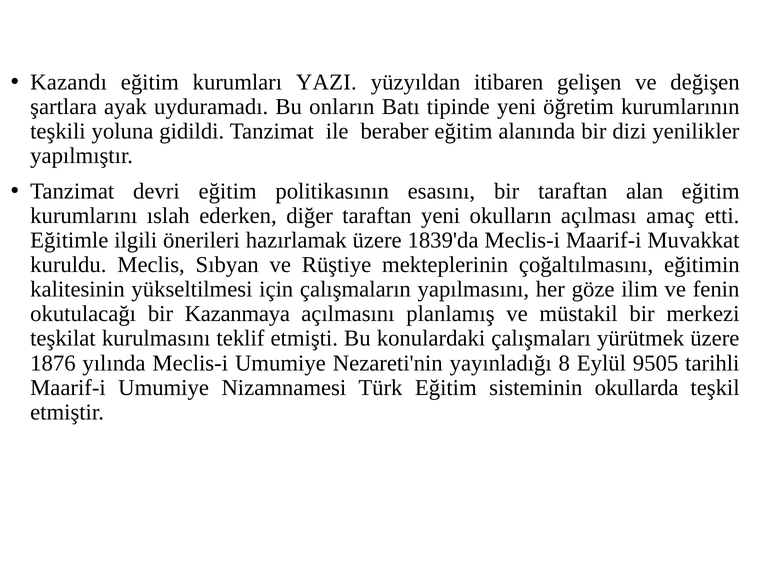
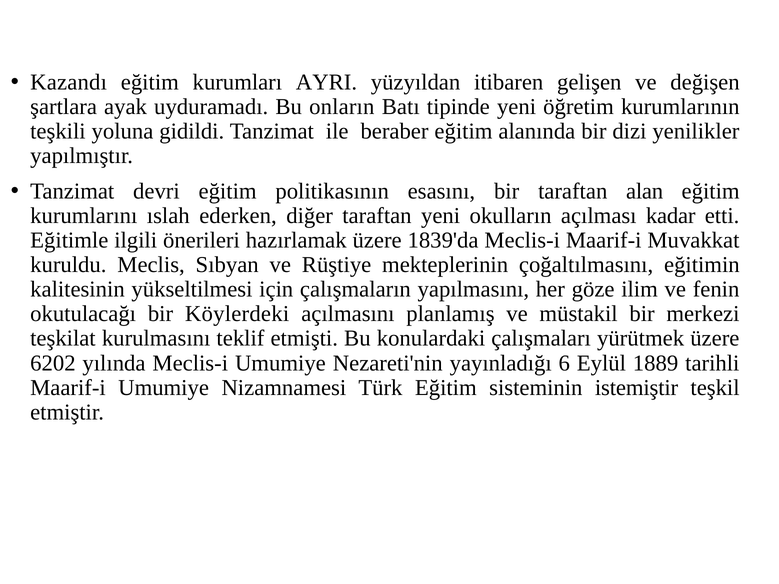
YAZI: YAZI -> AYRI
amaç: amaç -> kadar
Kazanmaya: Kazanmaya -> Köylerdeki
1876: 1876 -> 6202
8: 8 -> 6
9505: 9505 -> 1889
okullarda: okullarda -> istemiştir
